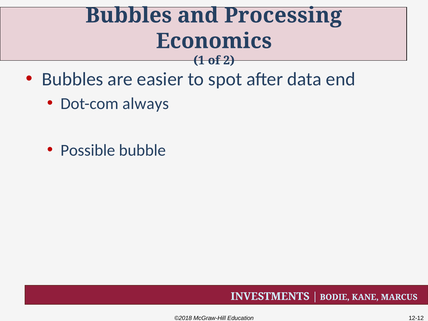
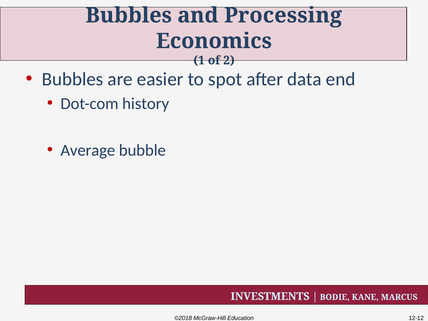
always: always -> history
Possible: Possible -> Average
